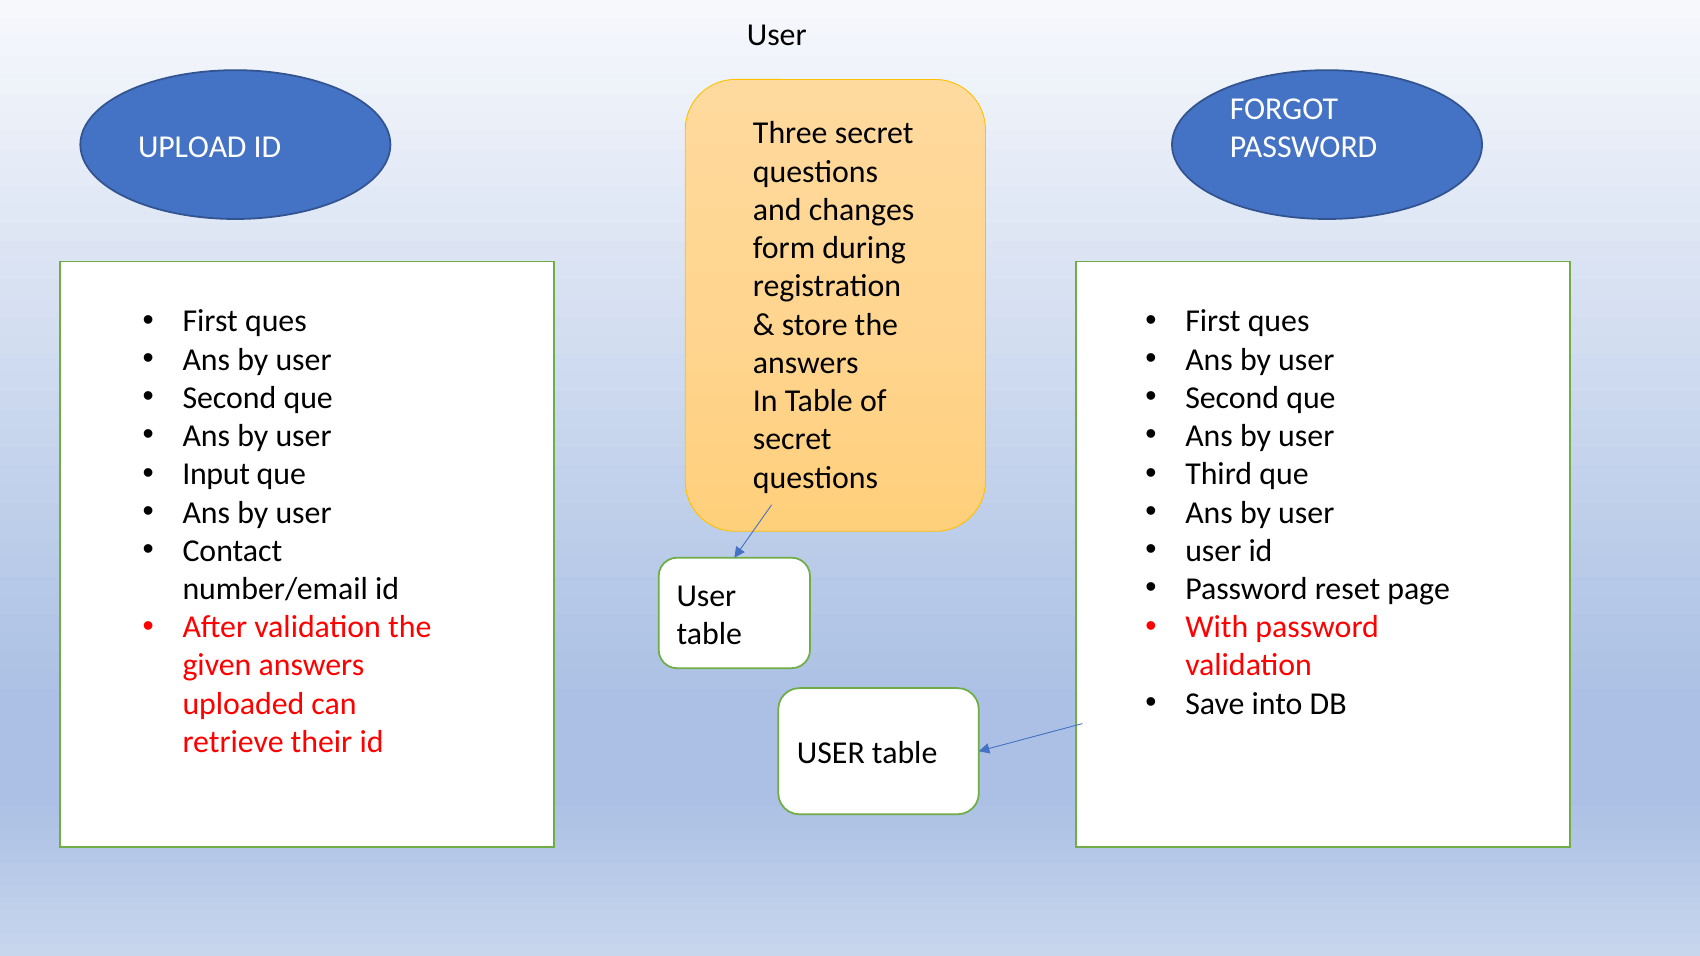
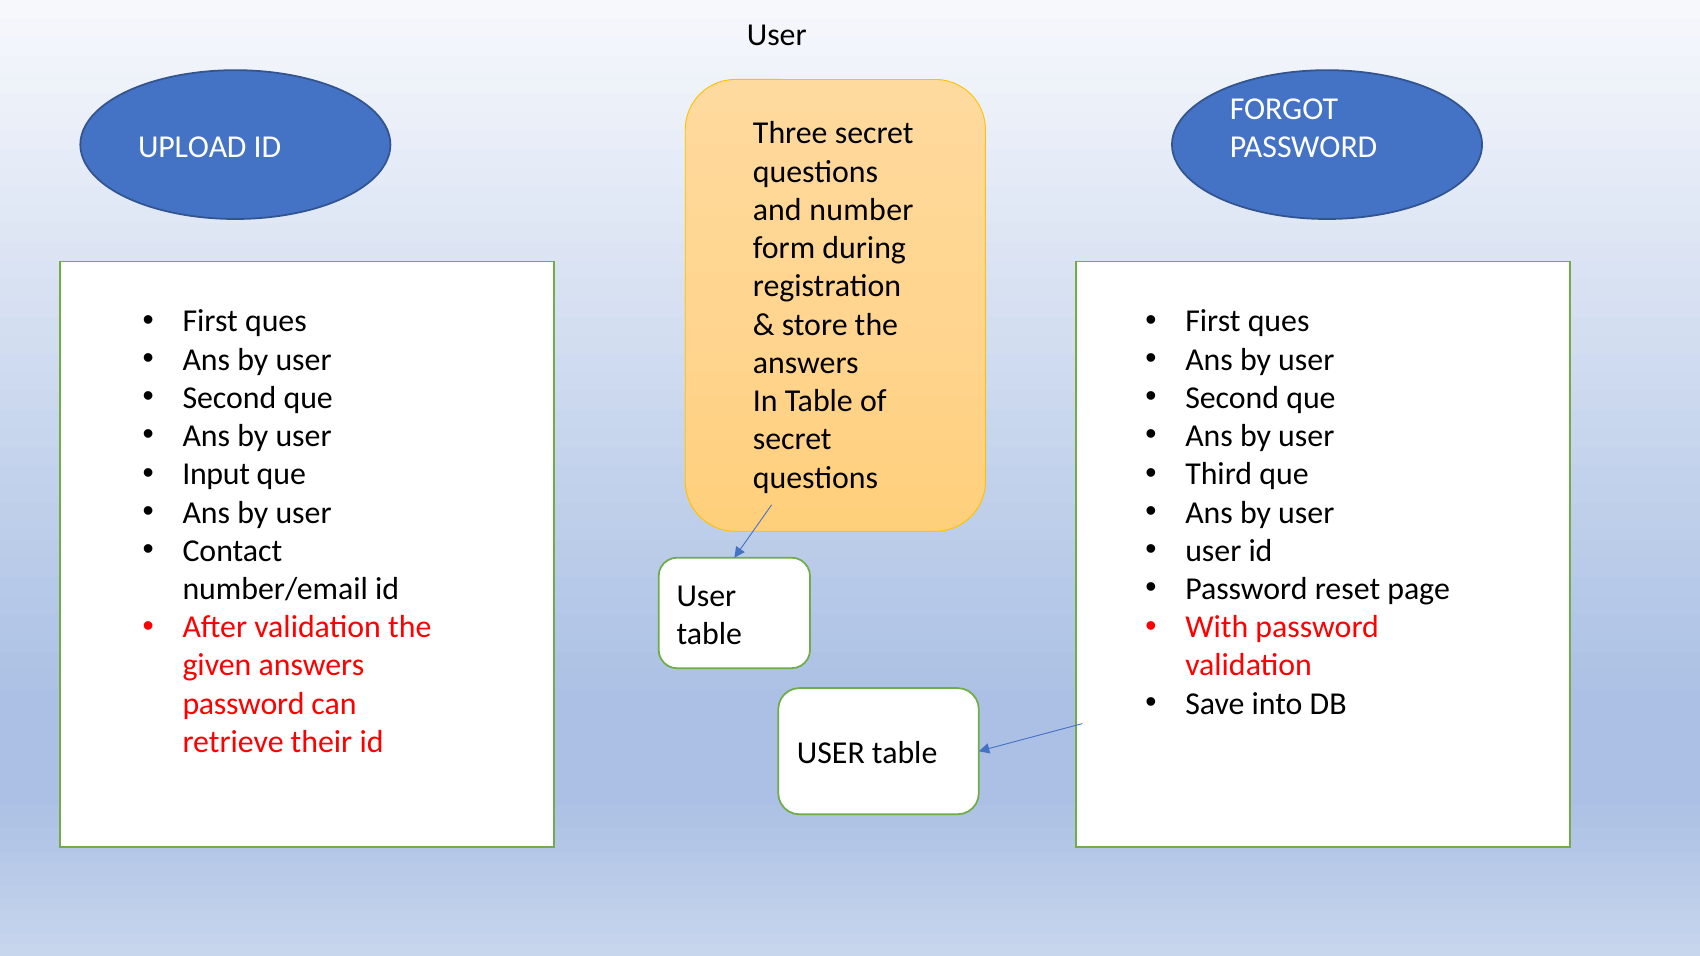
changes: changes -> number
uploaded at (243, 704): uploaded -> password
